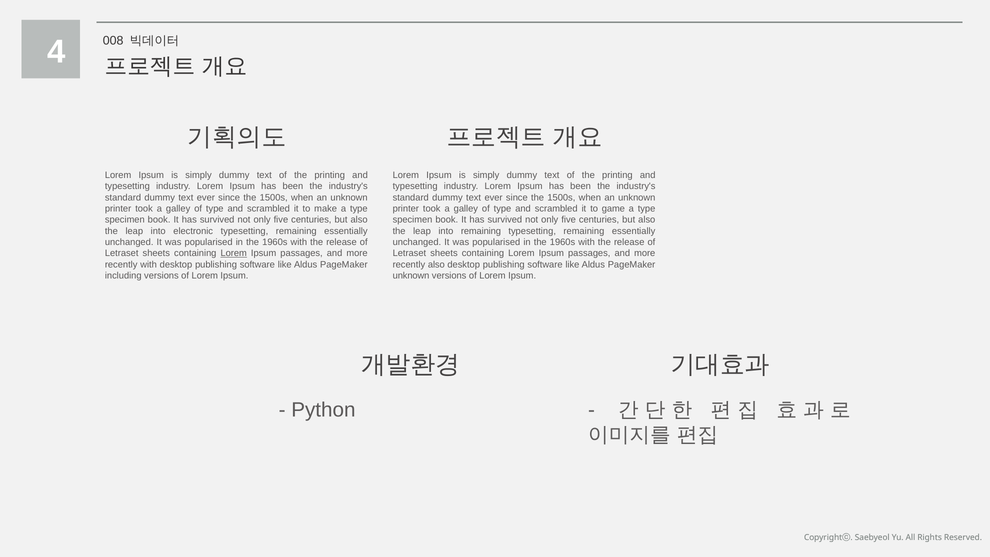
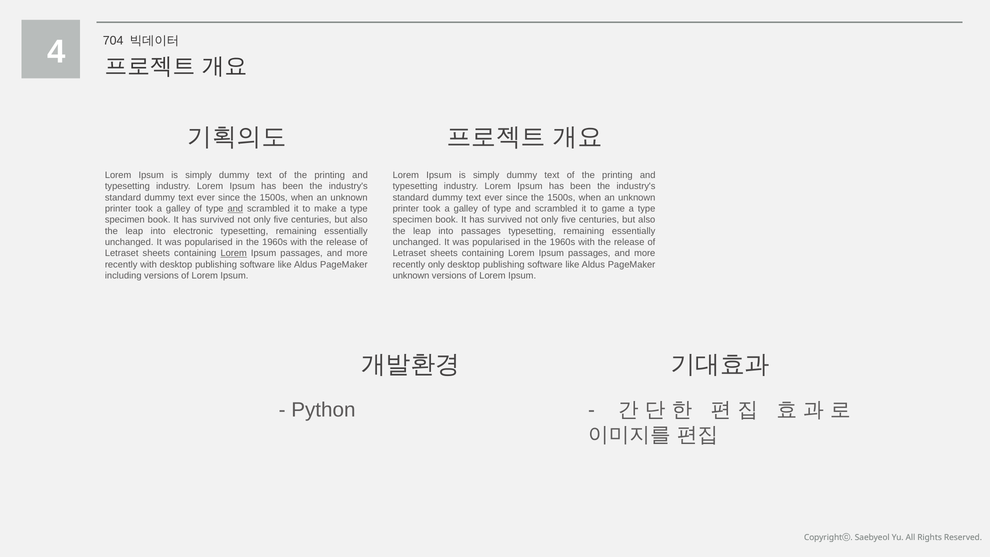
008: 008 -> 704
and at (235, 209) underline: none -> present
into remaining: remaining -> passages
recently also: also -> only
